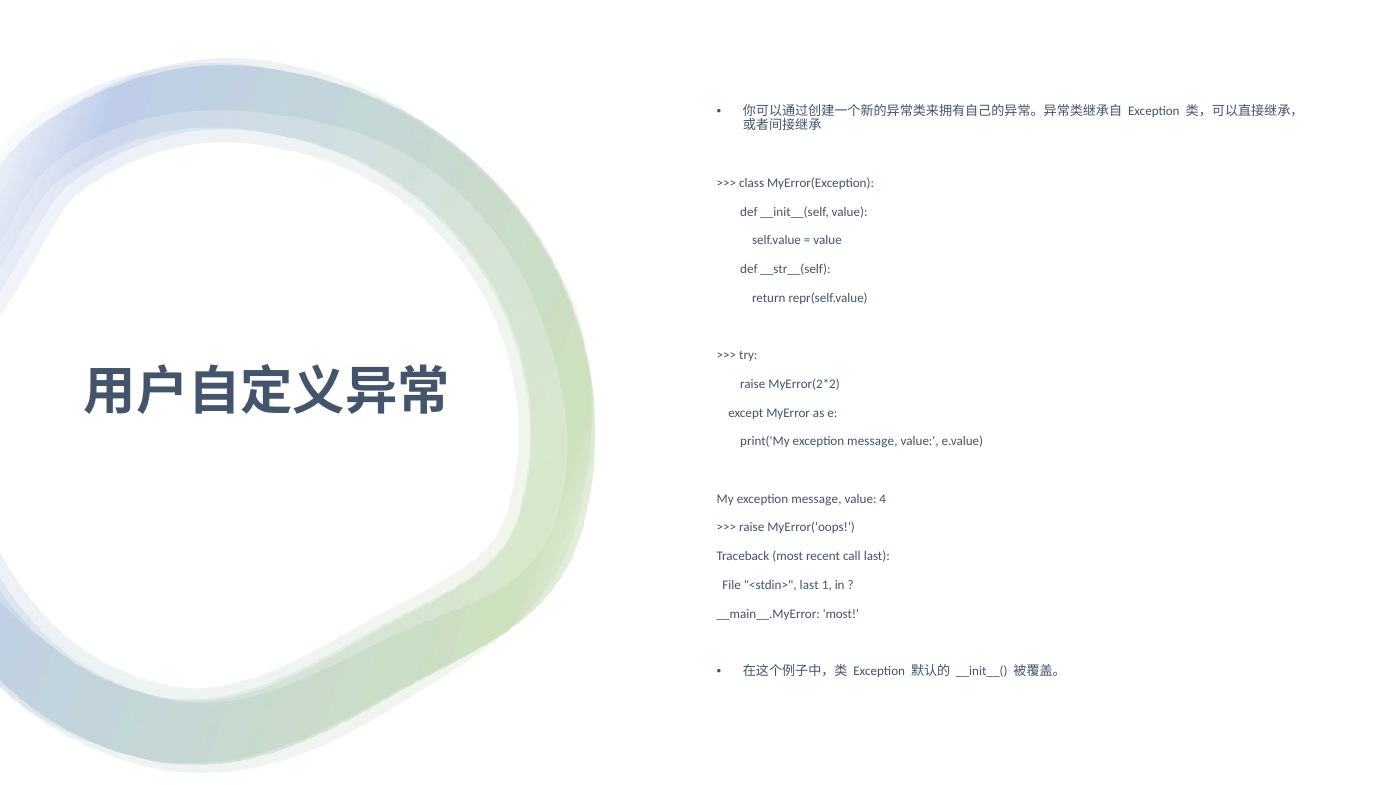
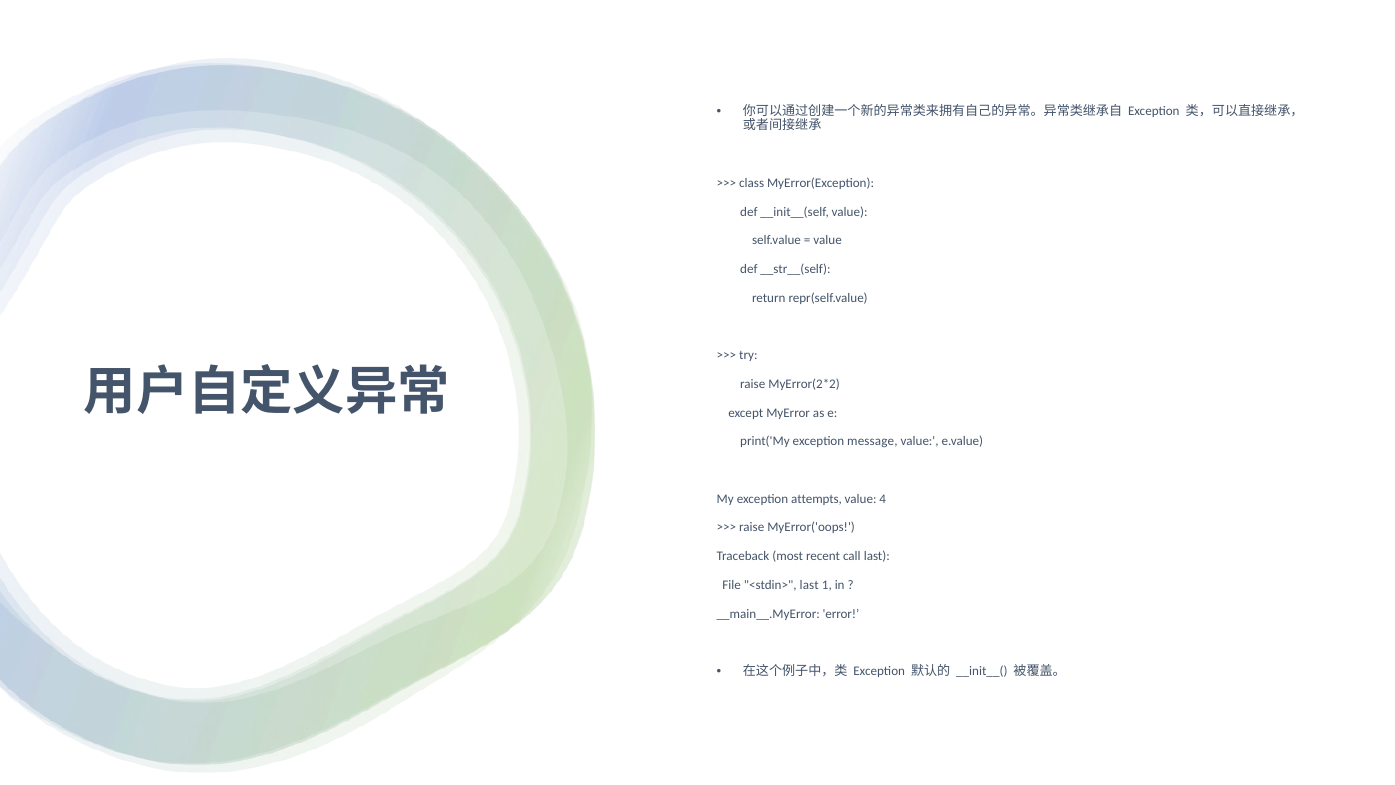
My exception message: message -> attempts
__main__.MyError most: most -> error
